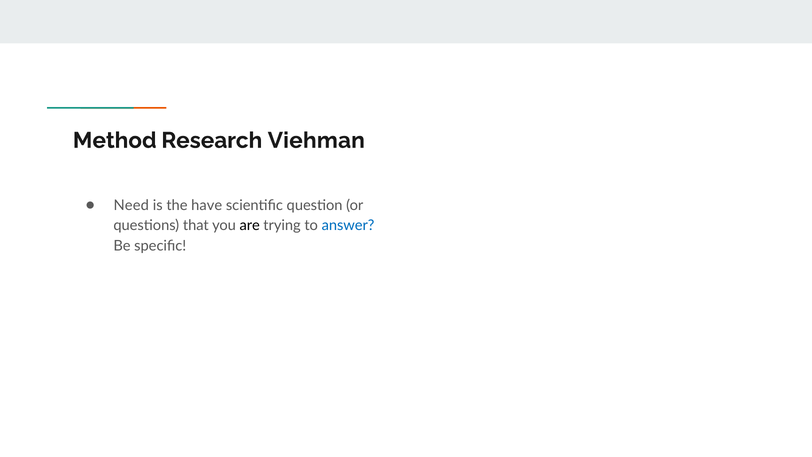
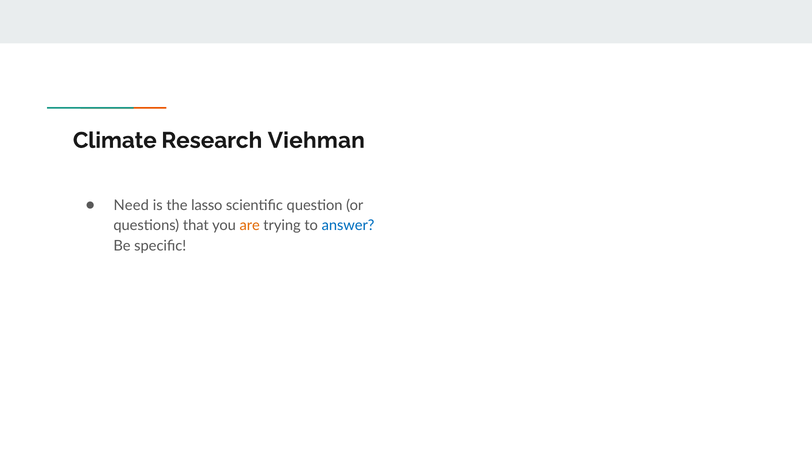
Method: Method -> Climate
have: have -> lasso
are colour: black -> orange
